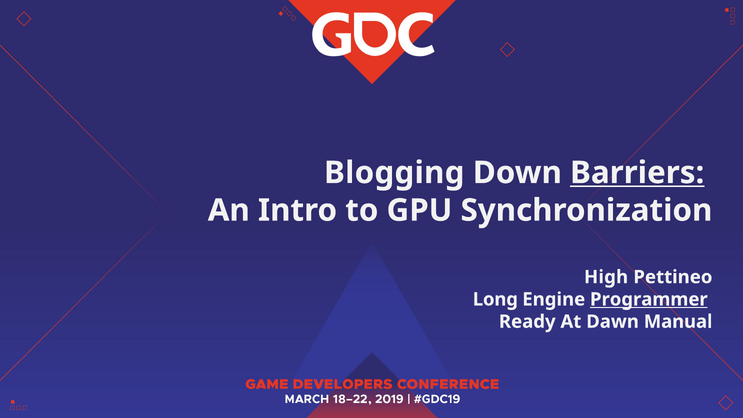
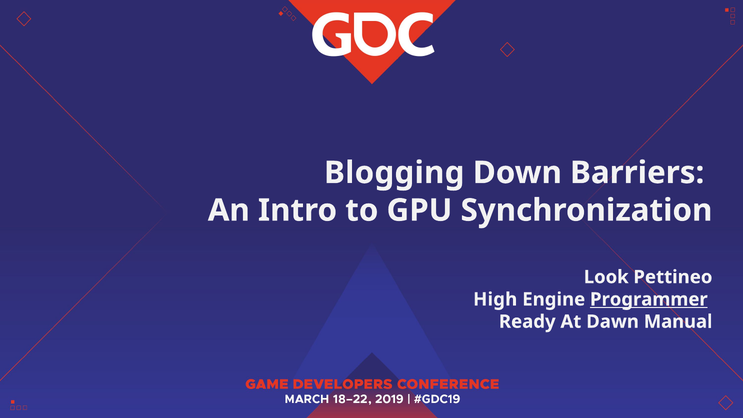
Barriers underline: present -> none
High: High -> Look
Long: Long -> High
